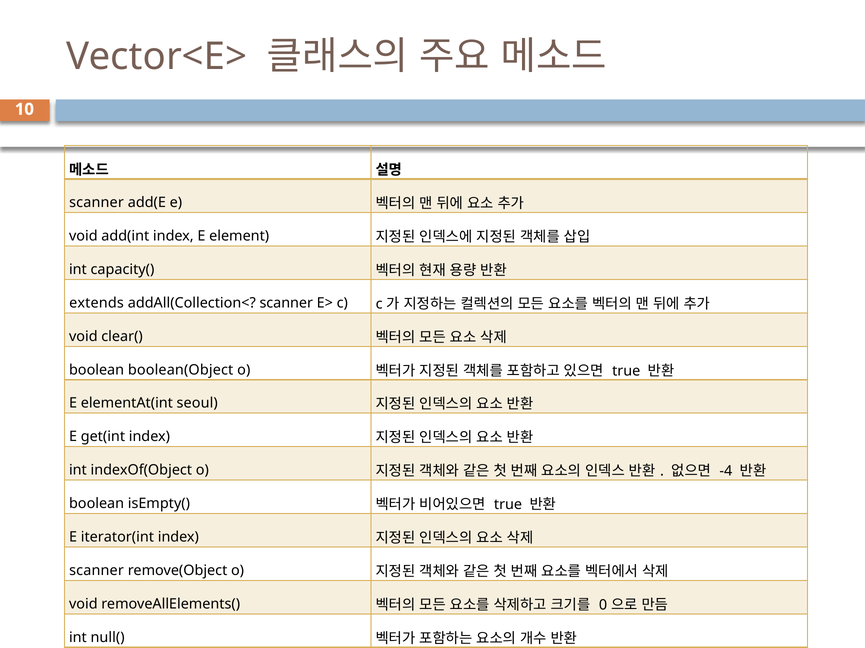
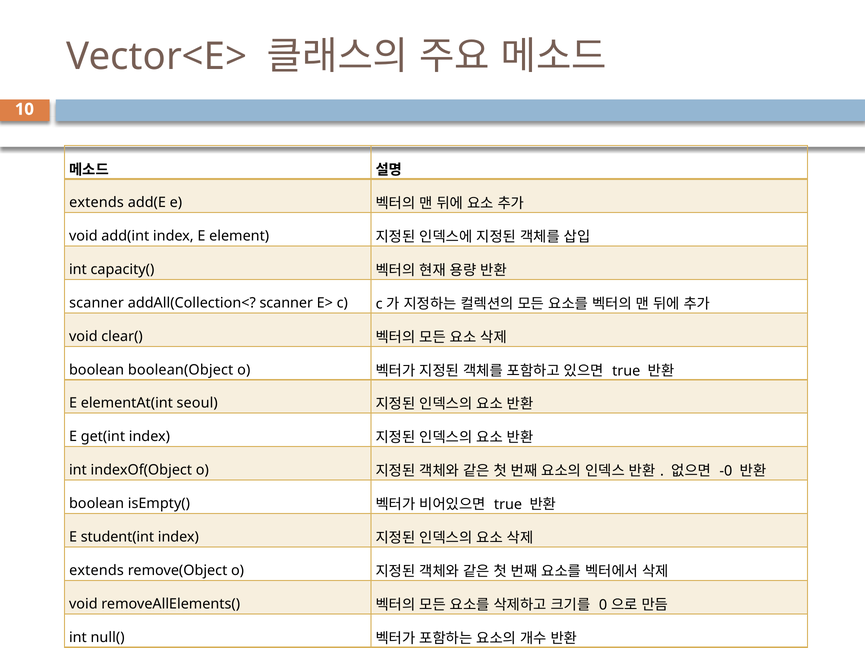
scanner at (97, 203): scanner -> extends
extends at (97, 303): extends -> scanner
-4: -4 -> -0
iterator(int: iterator(int -> student(int
scanner at (97, 571): scanner -> extends
